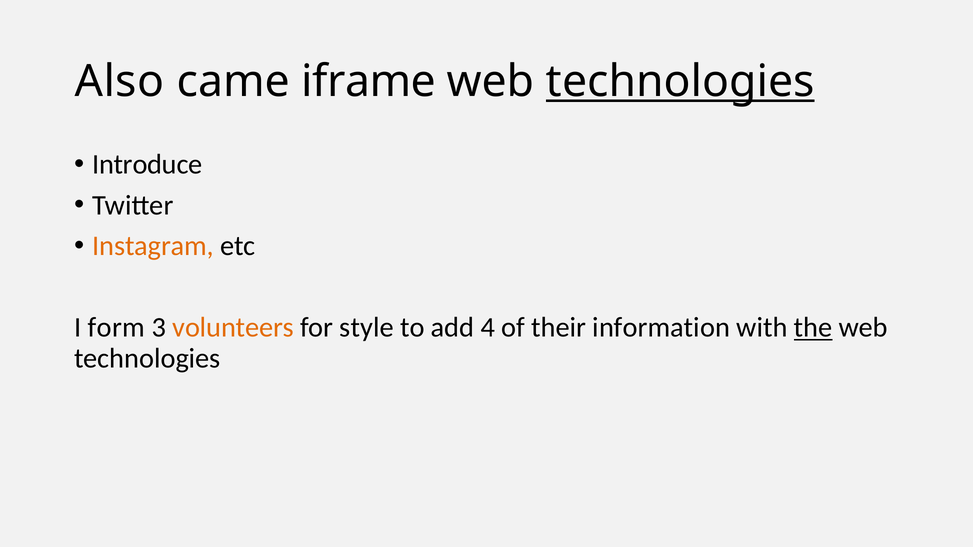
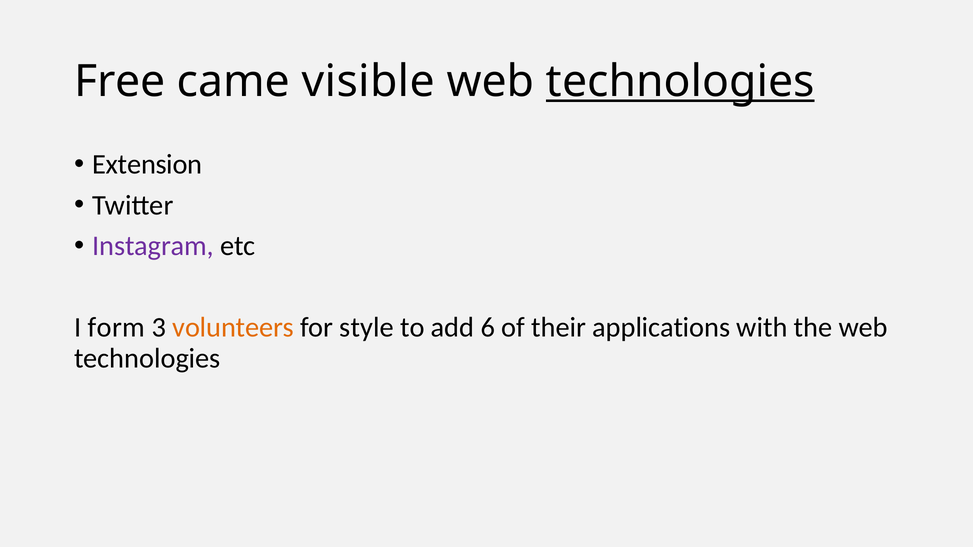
Also: Also -> Free
iframe: iframe -> visible
Introduce: Introduce -> Extension
Instagram colour: orange -> purple
4: 4 -> 6
information: information -> applications
the underline: present -> none
